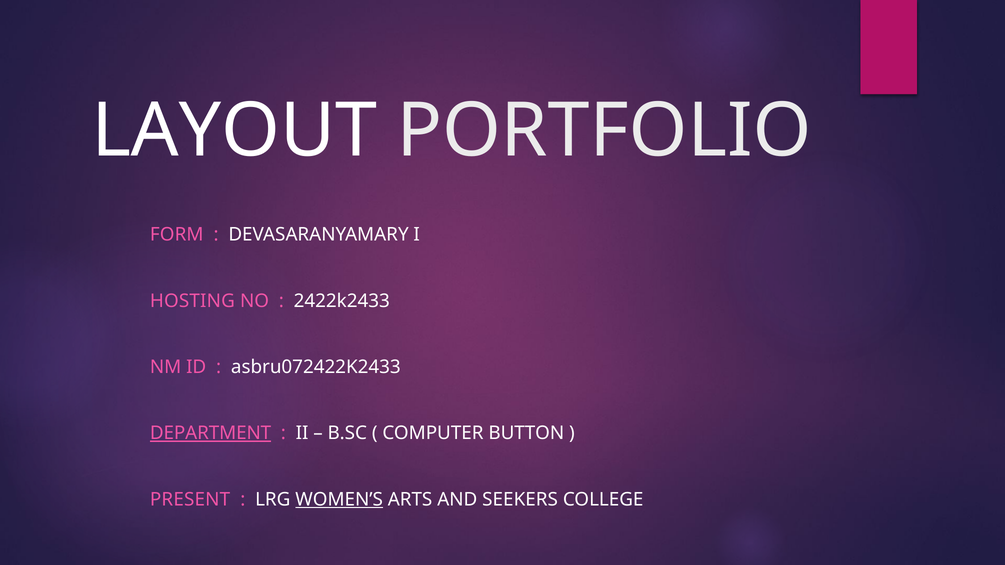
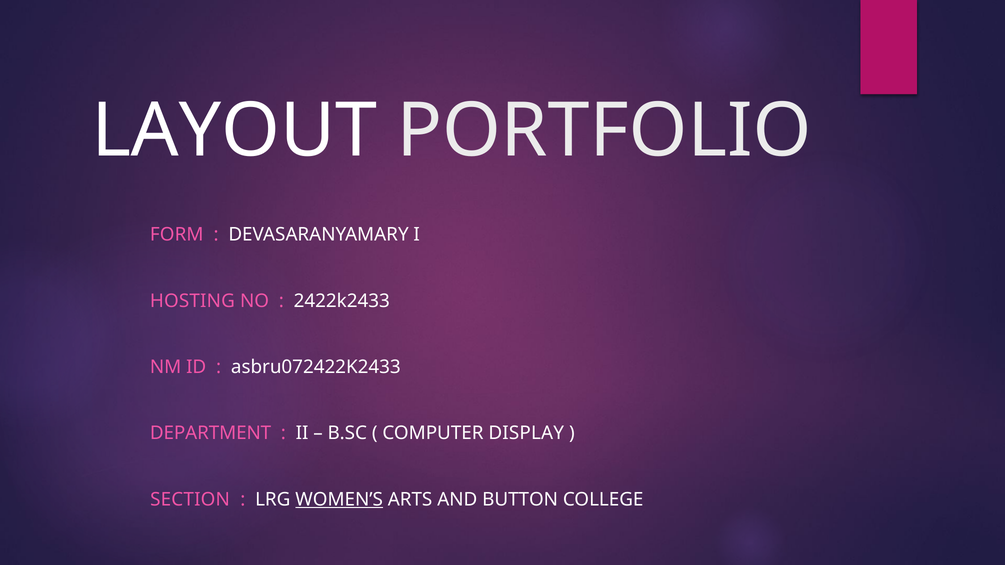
DEPARTMENT underline: present -> none
BUTTON: BUTTON -> DISPLAY
PRESENT: PRESENT -> SECTION
SEEKERS: SEEKERS -> BUTTON
